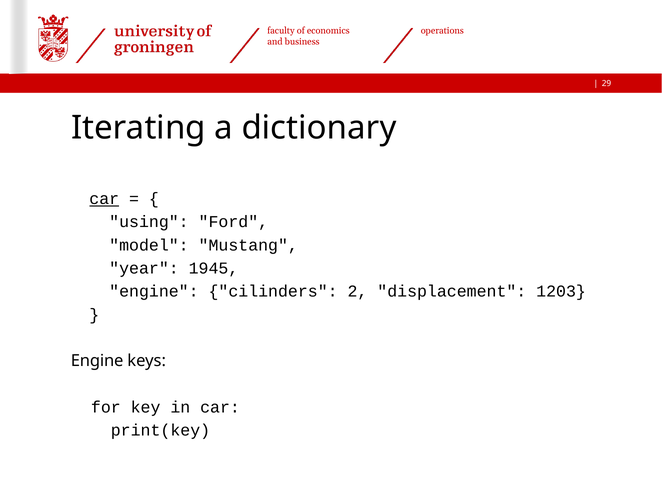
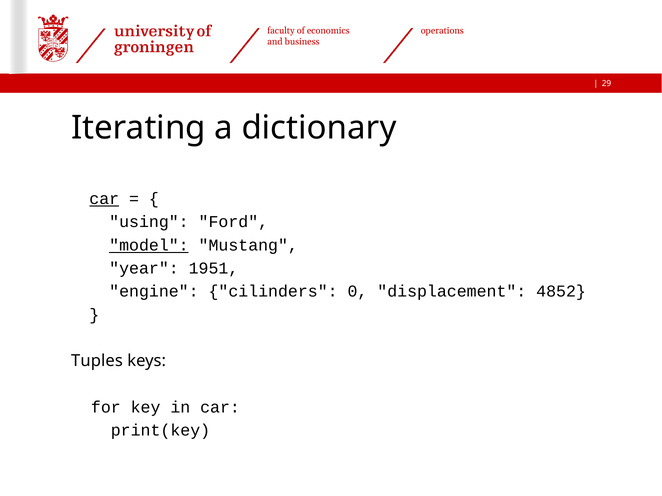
model underline: none -> present
1945: 1945 -> 1951
2: 2 -> 0
1203: 1203 -> 4852
Engine at (97, 361): Engine -> Tuples
